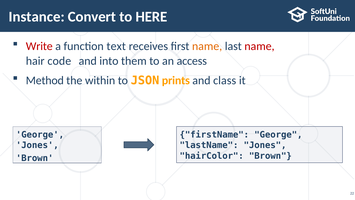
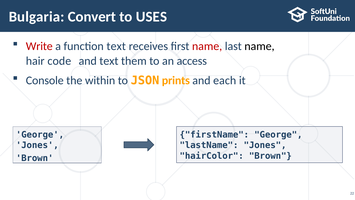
Instance: Instance -> Bulgaria
HERE: HERE -> USES
name at (207, 46) colour: orange -> red
name at (259, 46) colour: red -> black
and into: into -> text
Method: Method -> Console
class: class -> each
